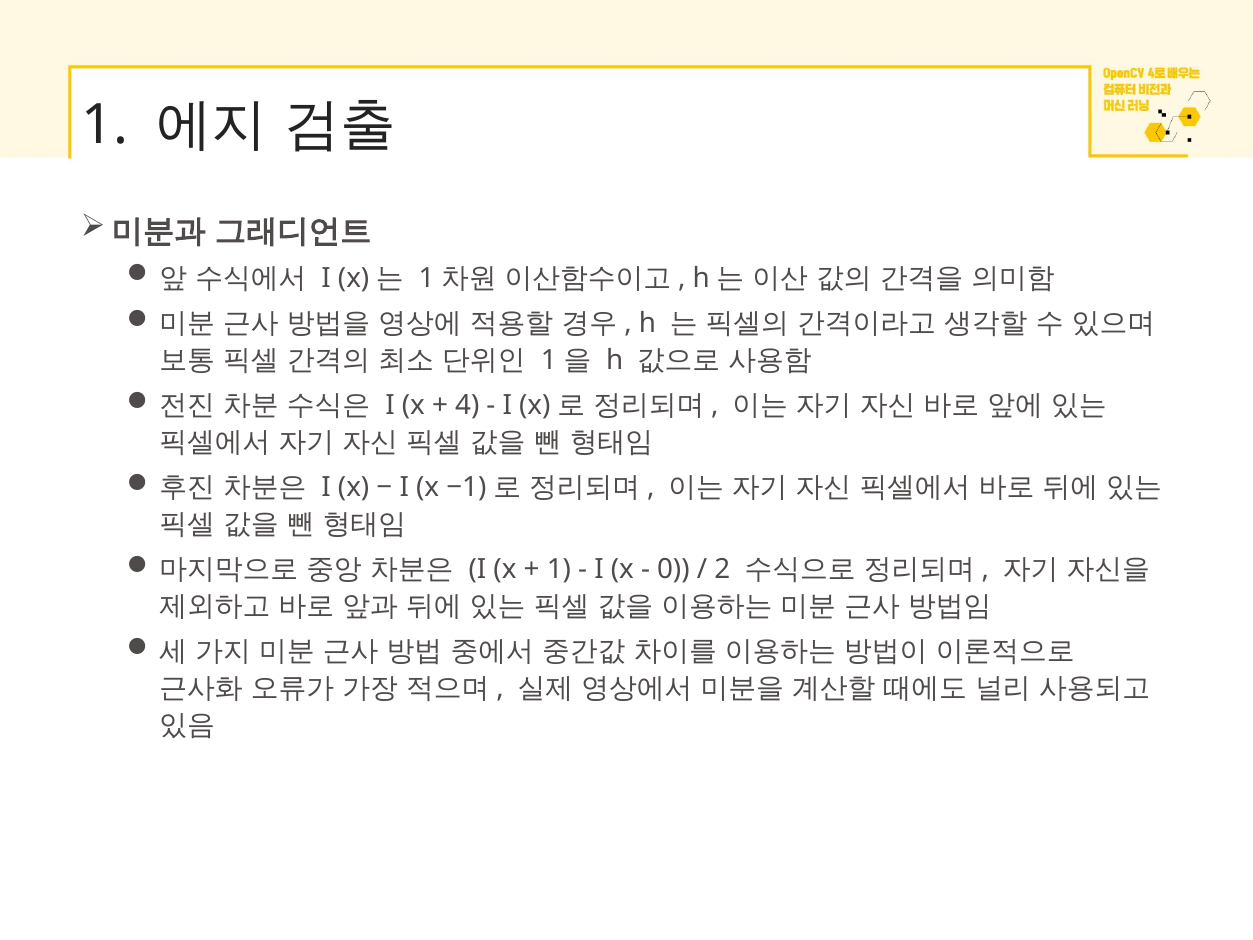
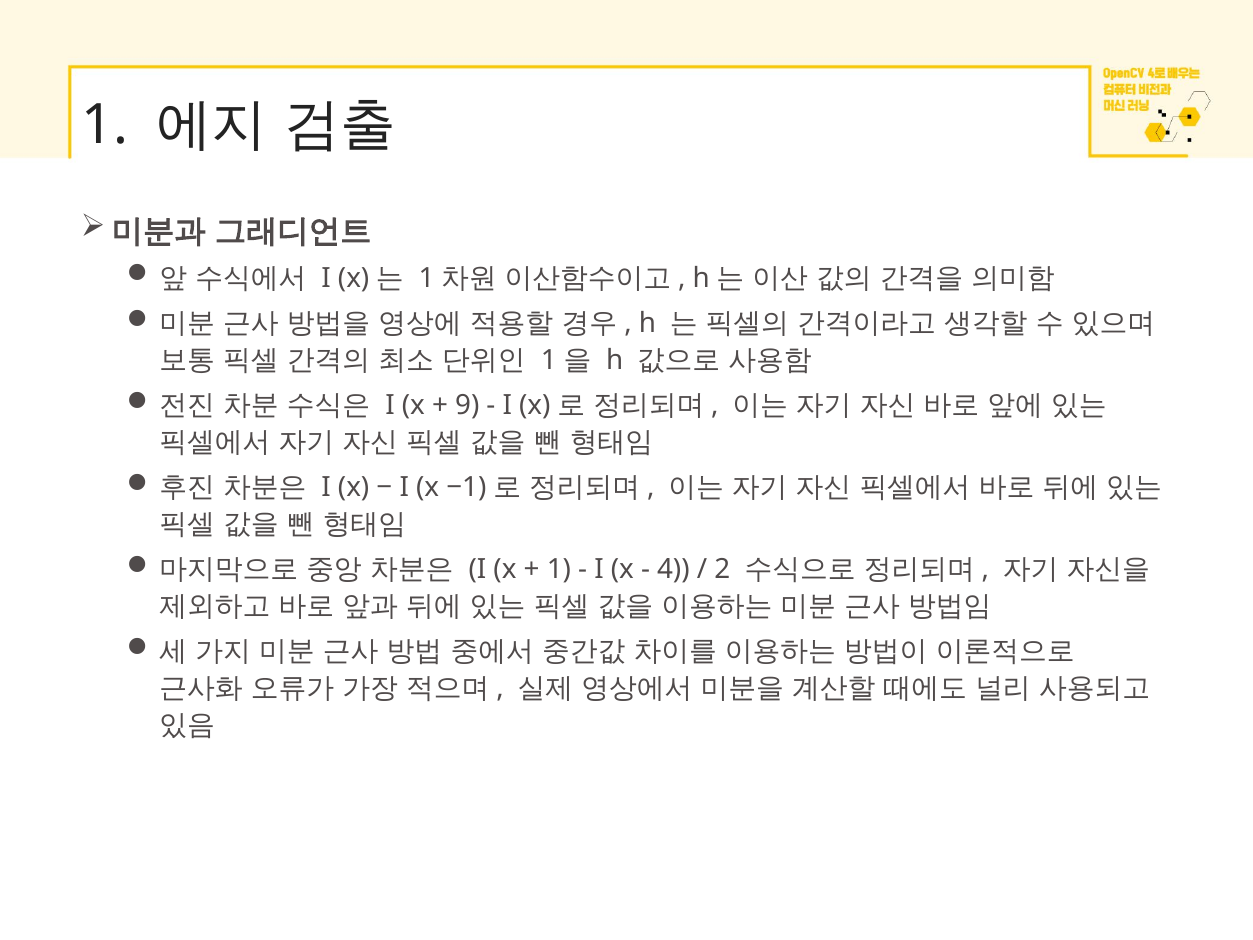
4: 4 -> 9
0: 0 -> 4
